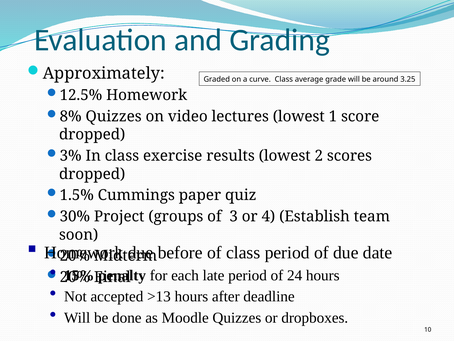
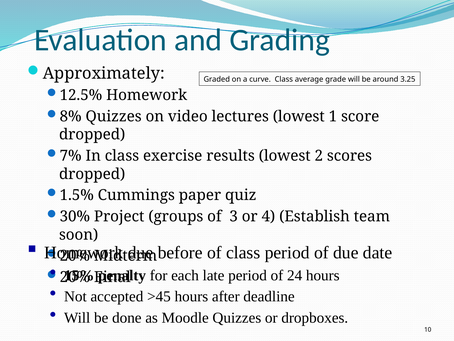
3%: 3% -> 7%
>13: >13 -> >45
